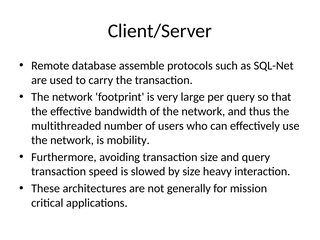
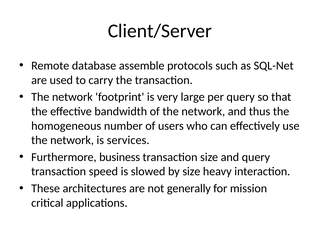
multithreaded: multithreaded -> homogeneous
mobility: mobility -> services
avoiding: avoiding -> business
